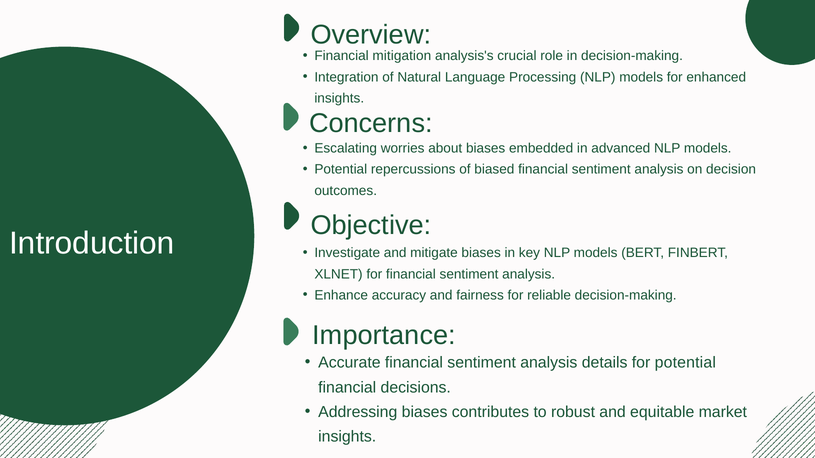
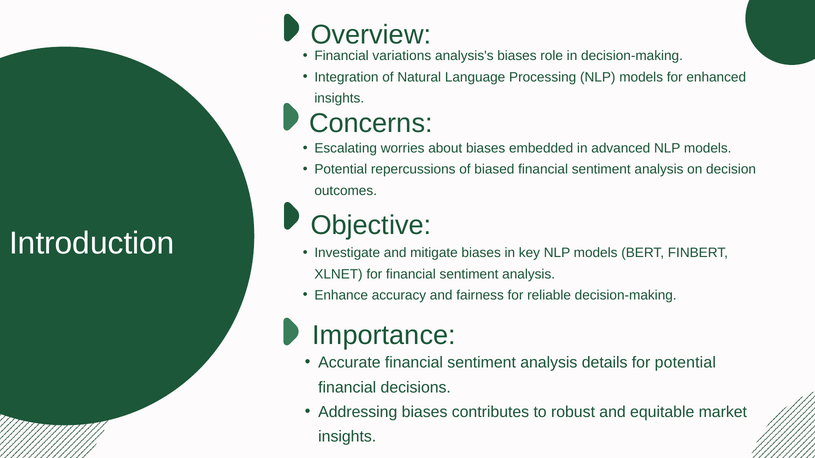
mitigation: mitigation -> variations
analysis's crucial: crucial -> biases
